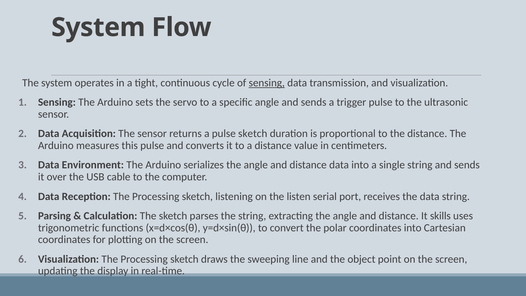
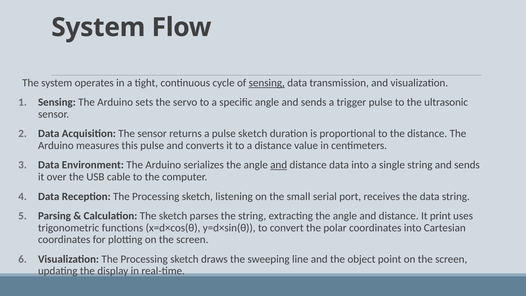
and at (279, 165) underline: none -> present
listen: listen -> small
skills: skills -> print
